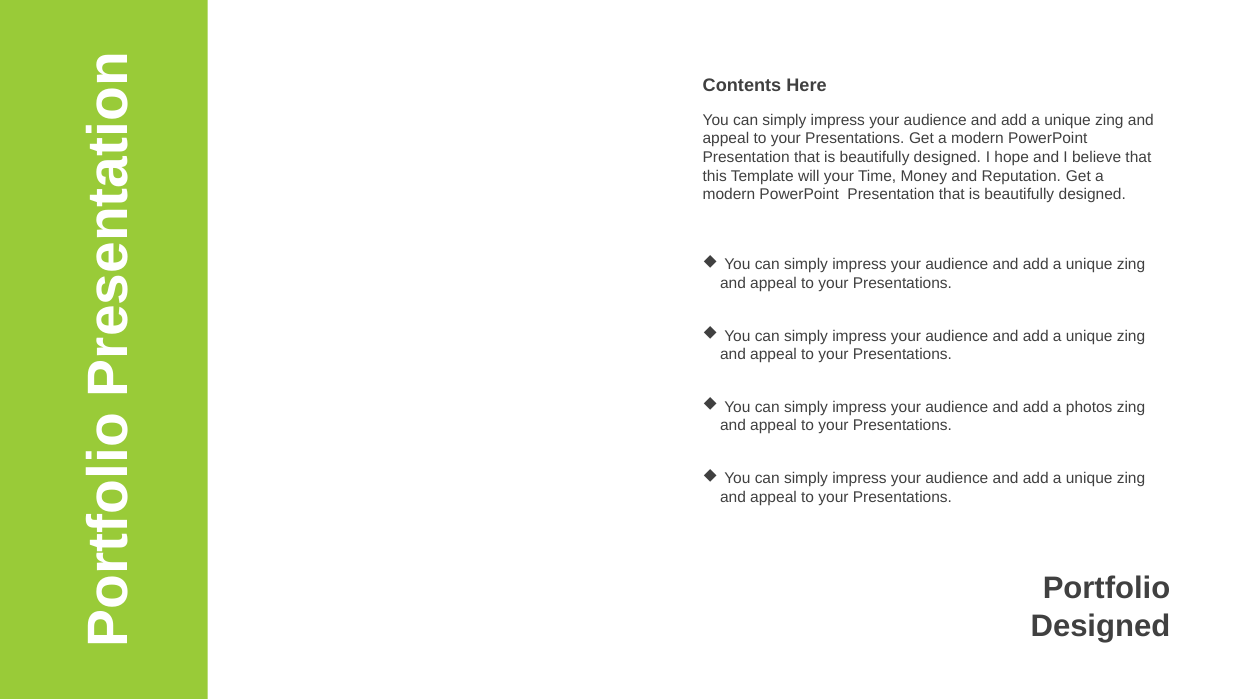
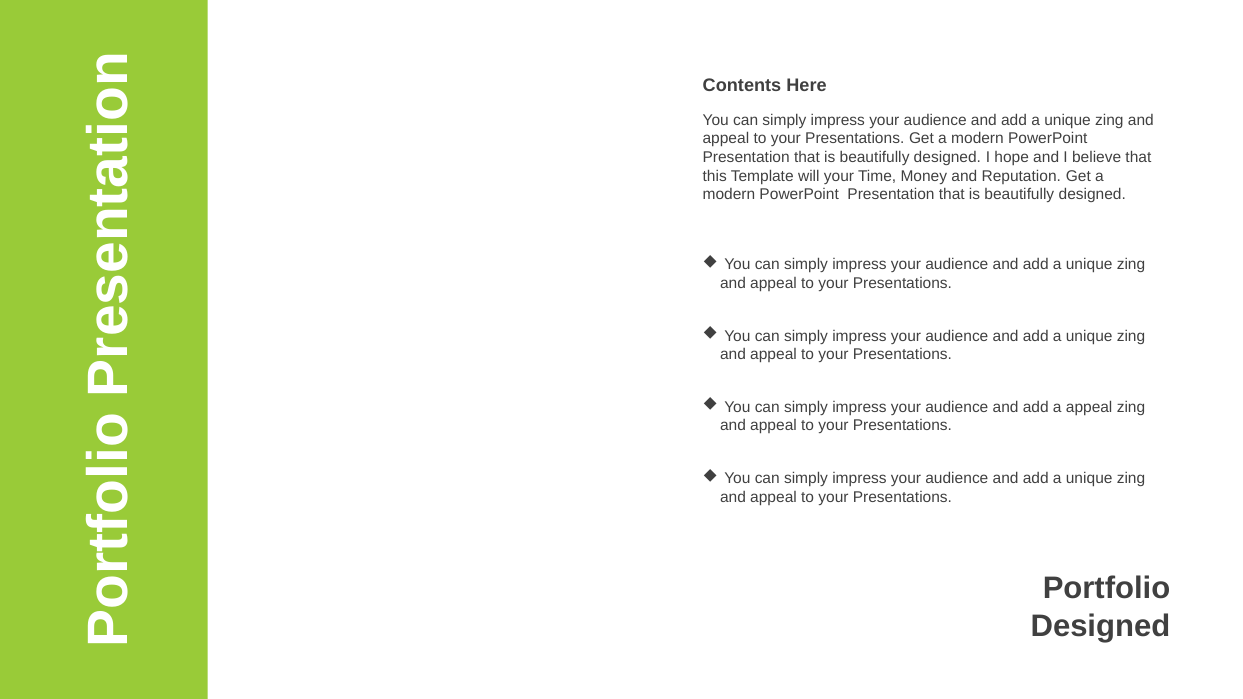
a photos: photos -> appeal
